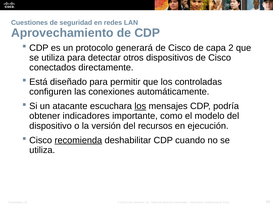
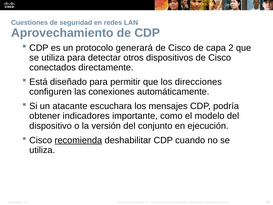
controladas: controladas -> direcciones
los at (140, 106) underline: present -> none
recursos: recursos -> conjunto
